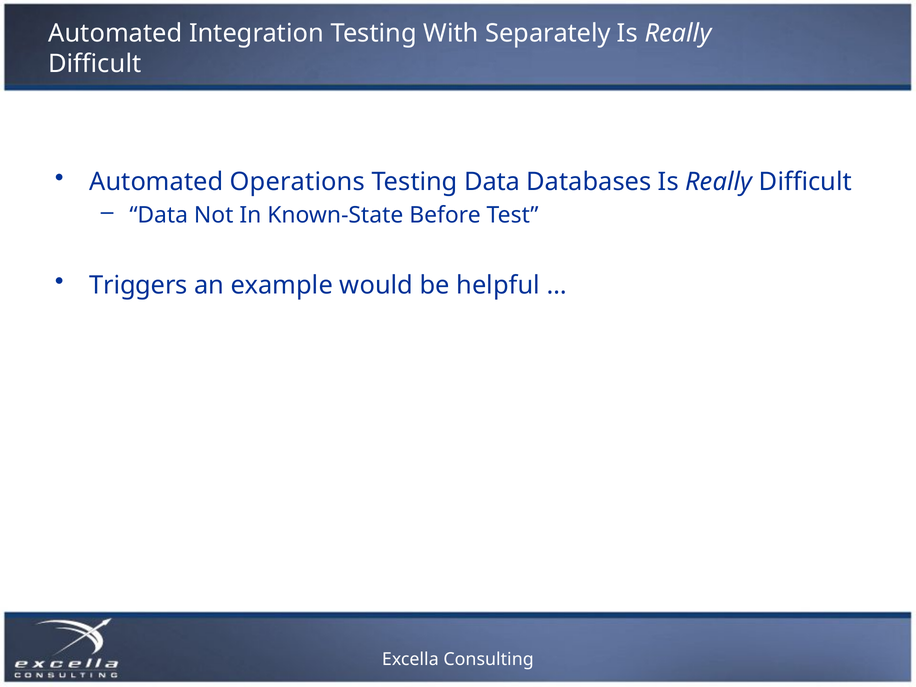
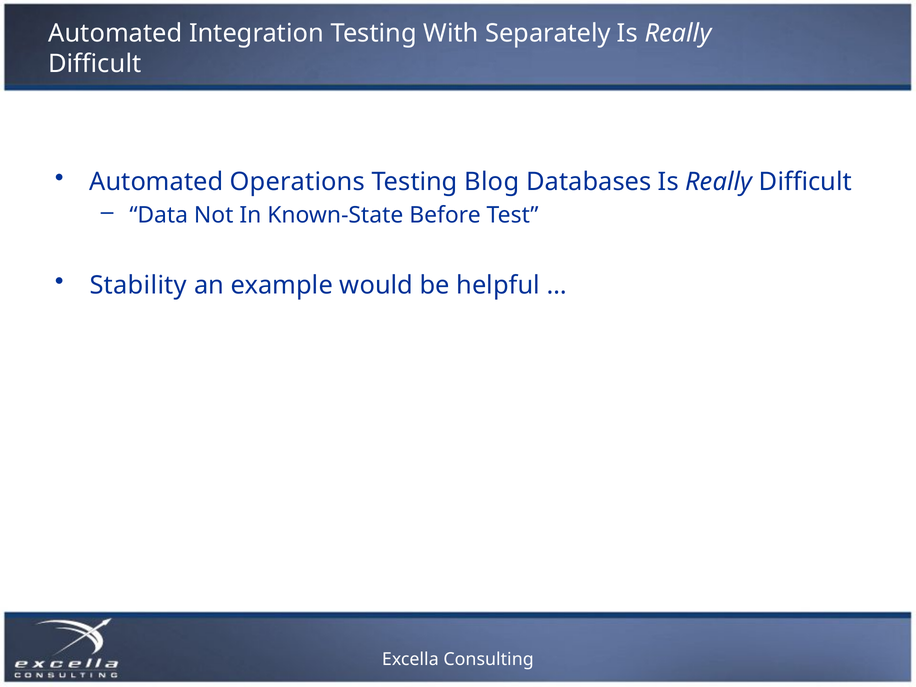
Testing Data: Data -> Blog
Triggers: Triggers -> Stability
